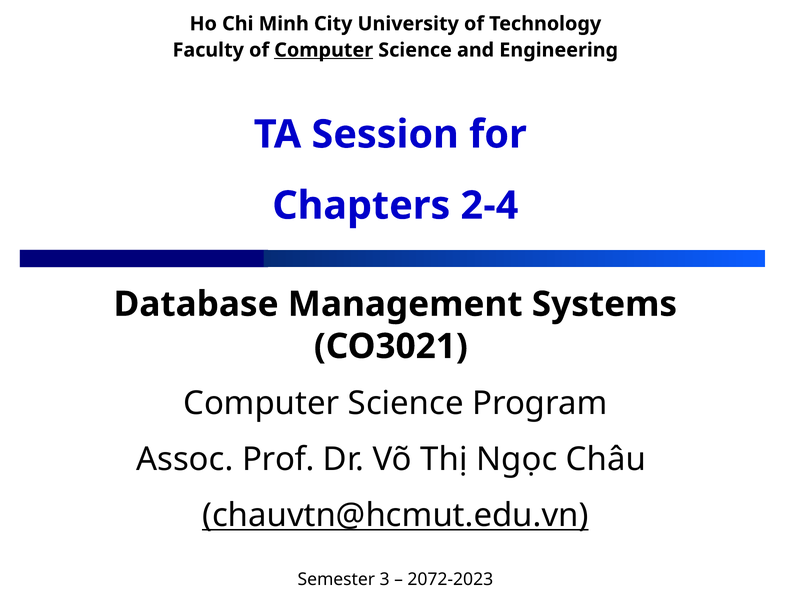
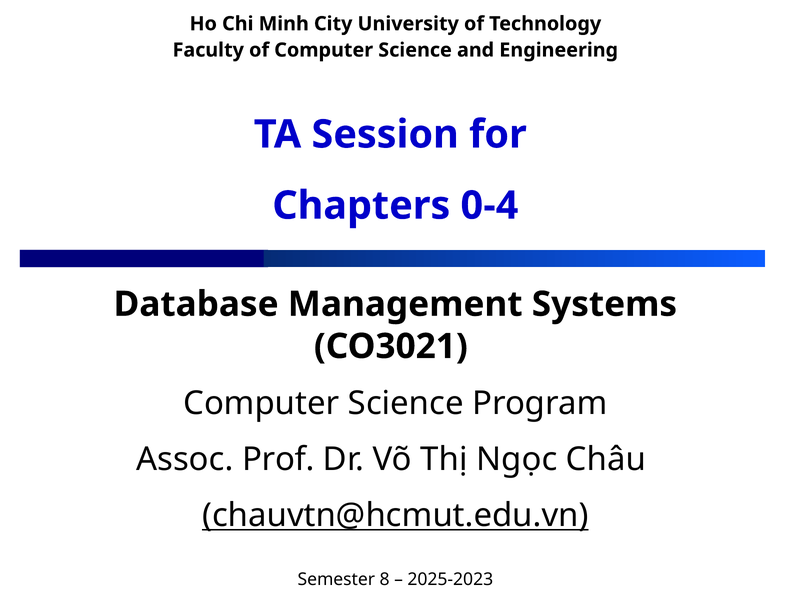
Computer at (324, 50) underline: present -> none
2-4: 2-4 -> 0-4
3: 3 -> 8
2072-2023: 2072-2023 -> 2025-2023
